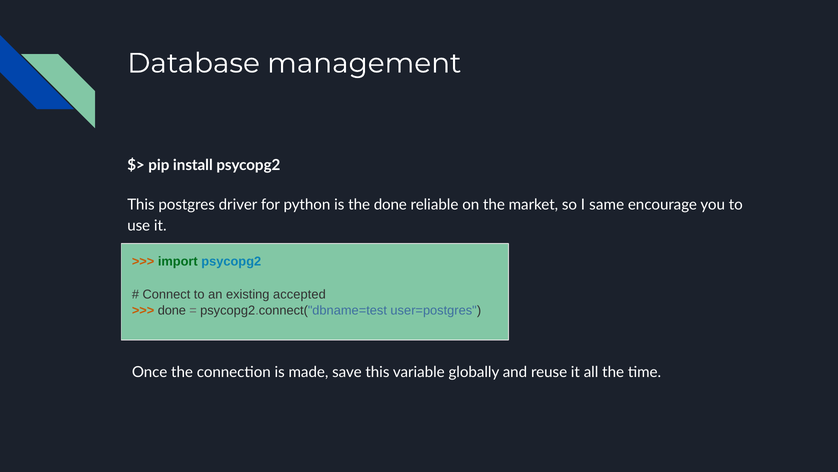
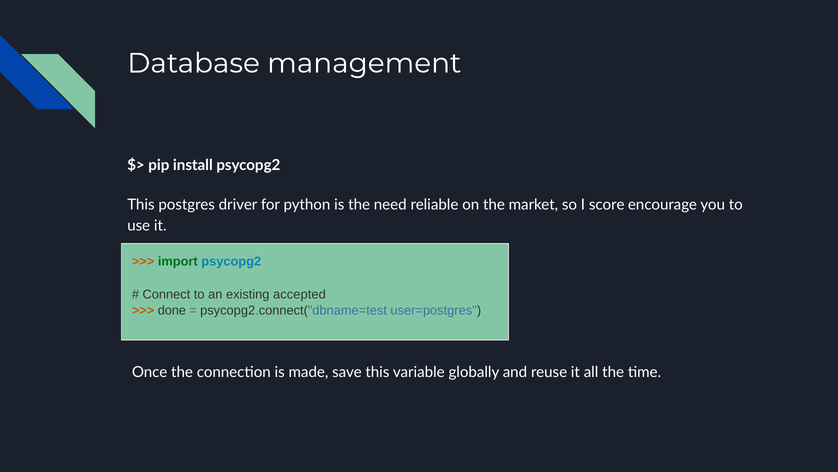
the done: done -> need
same: same -> score
